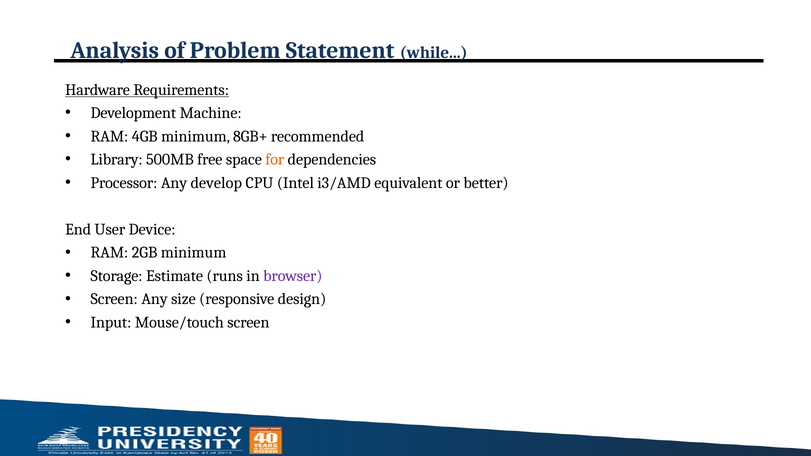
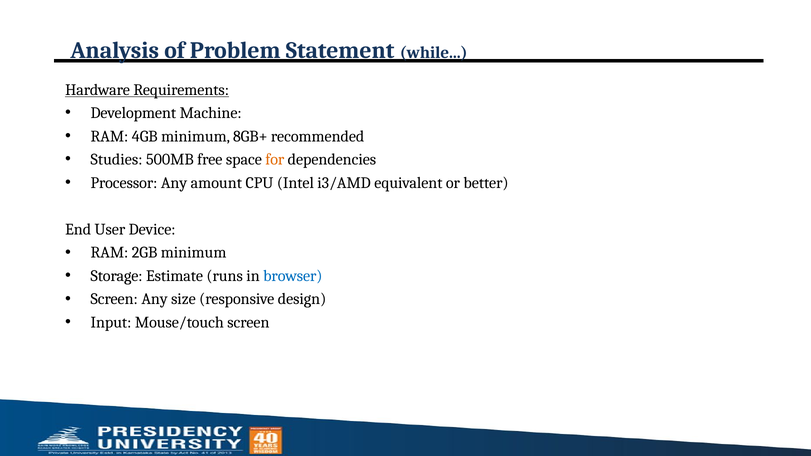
Library: Library -> Studies
develop: develop -> amount
browser colour: purple -> blue
